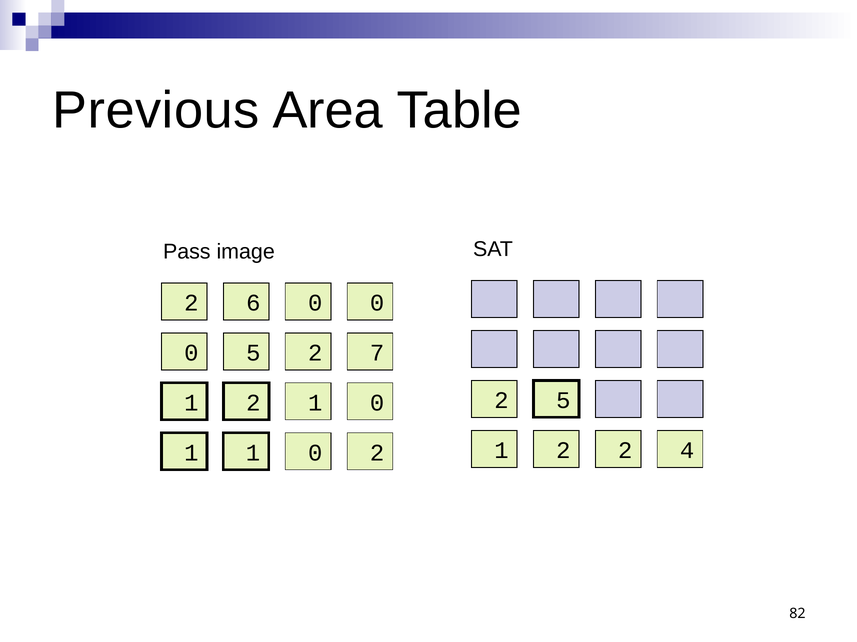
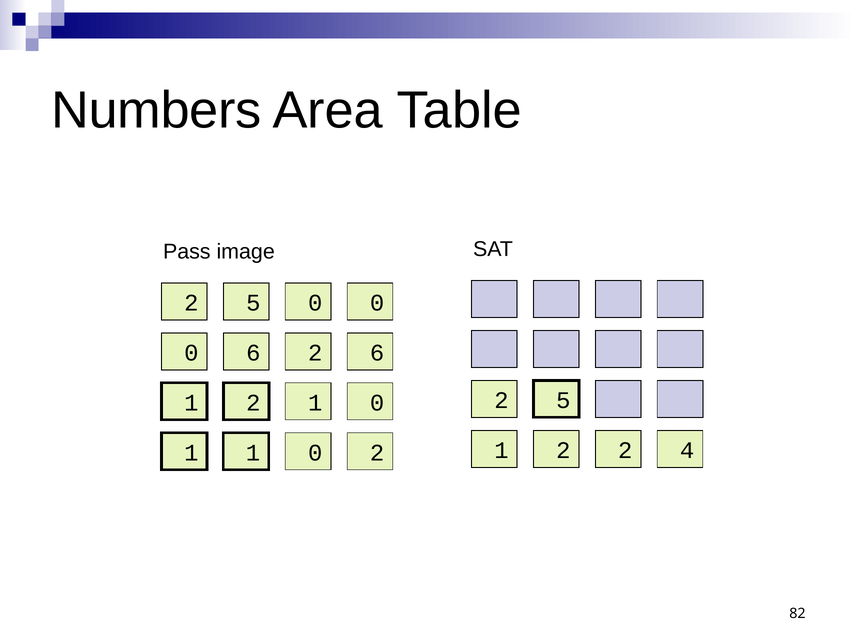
Previous: Previous -> Numbers
6 at (253, 303): 6 -> 5
0 5: 5 -> 6
2 7: 7 -> 6
